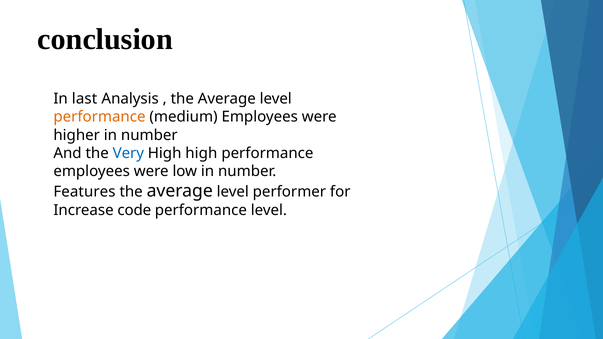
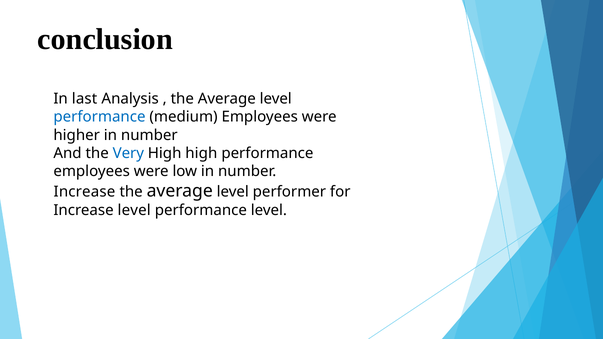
performance at (99, 117) colour: orange -> blue
Features at (84, 192): Features -> Increase
Increase code: code -> level
